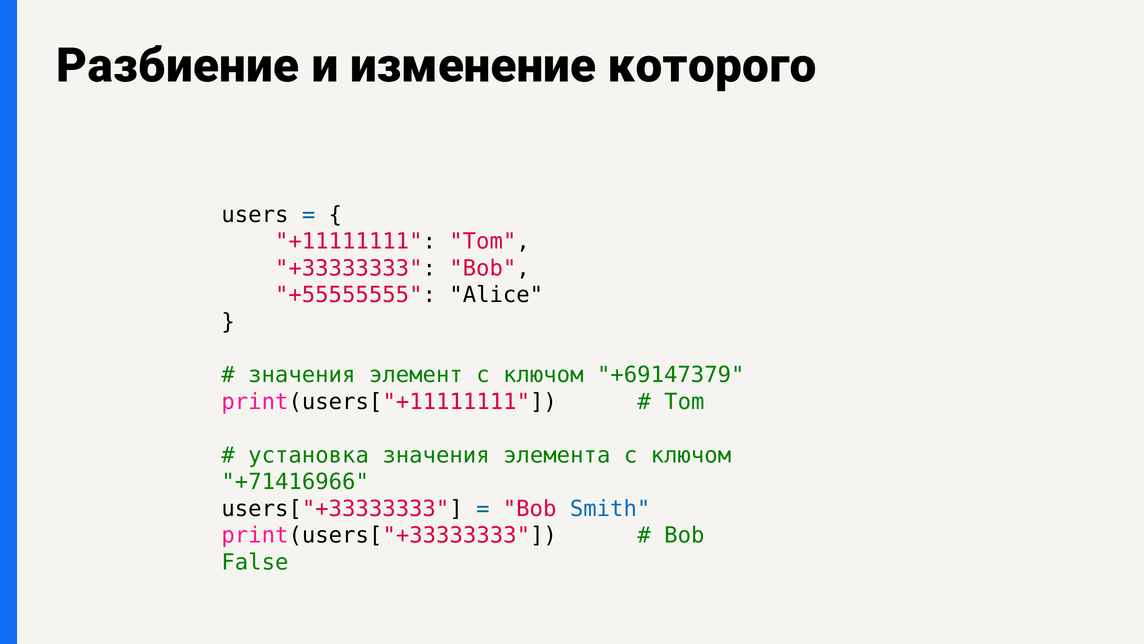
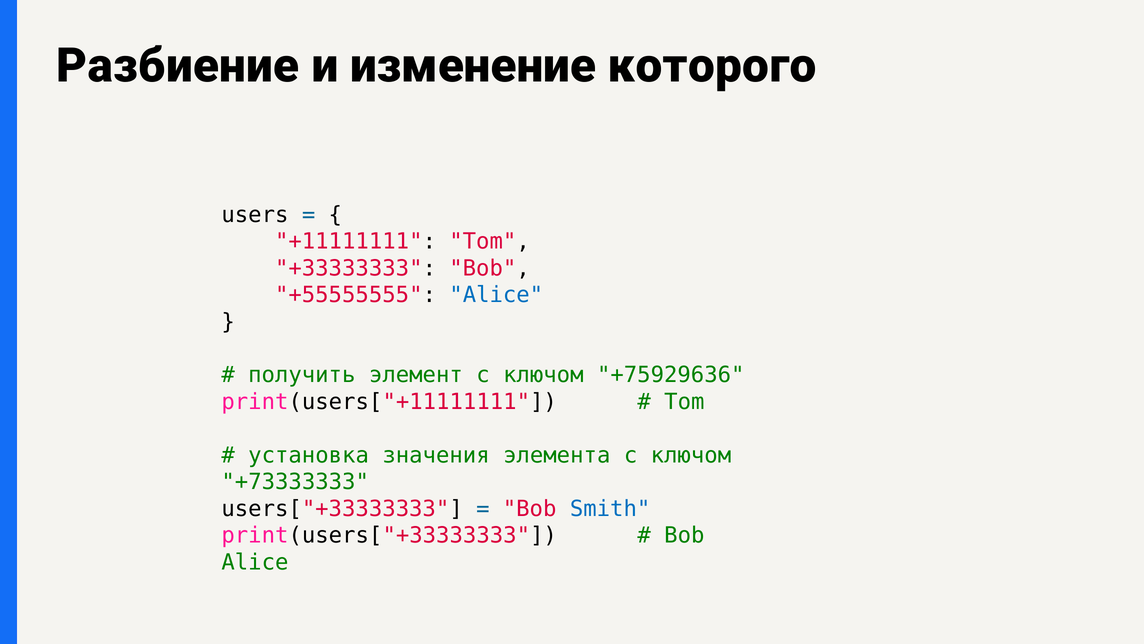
Alice at (496, 295) colour: black -> blue
значения at (302, 375): значения -> получить
+69147379: +69147379 -> +75929636
+71416966: +71416966 -> +73333333
False at (255, 562): False -> Alice
